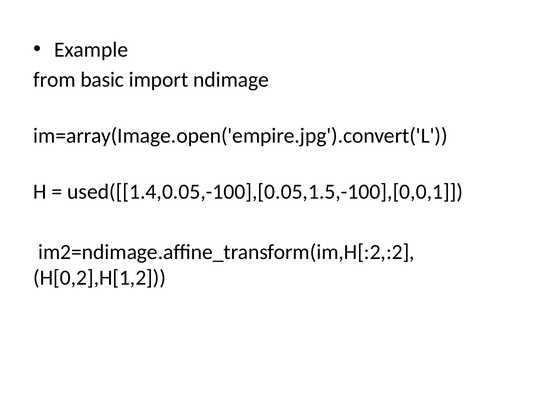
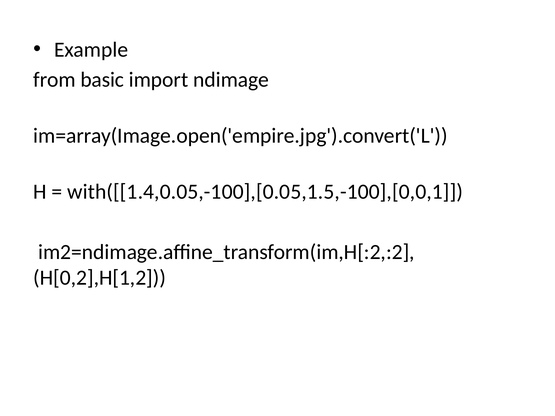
used([[1.4,0.05,-100],[0.05,1.5,-100],[0,0,1: used([[1.4,0.05,-100],[0.05,1.5,-100],[0,0,1 -> with([[1.4,0.05,-100],[0.05,1.5,-100],[0,0,1
